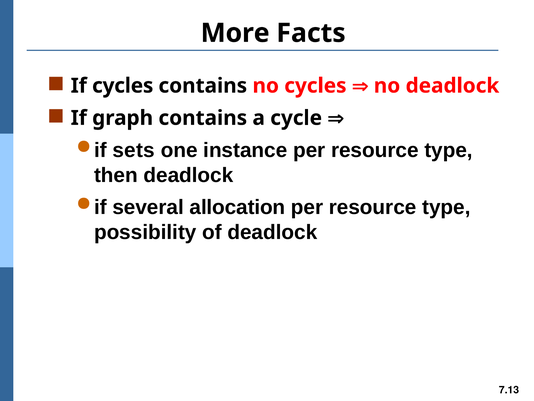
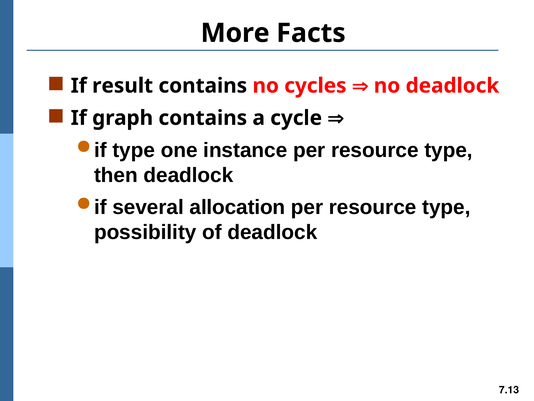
If cycles: cycles -> result
if sets: sets -> type
